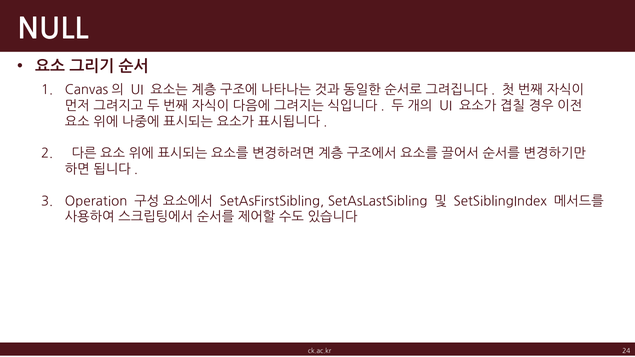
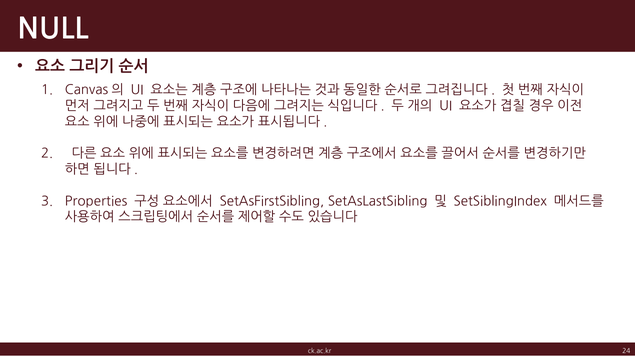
Operation: Operation -> Properties
